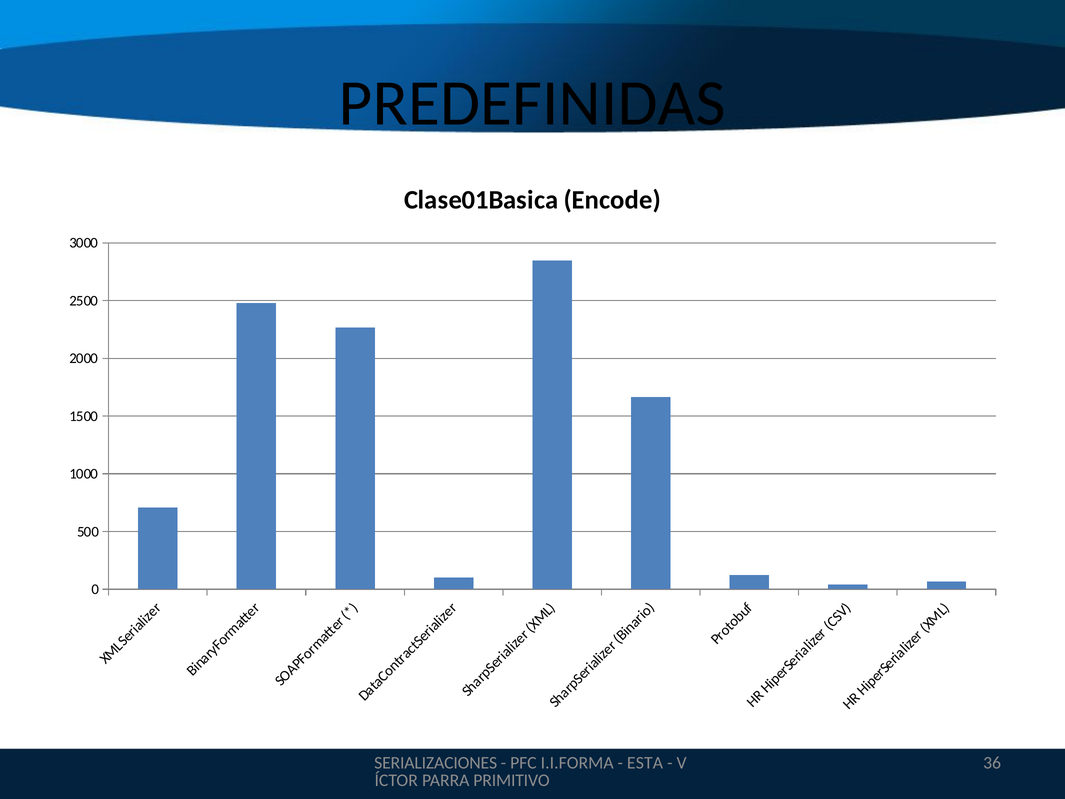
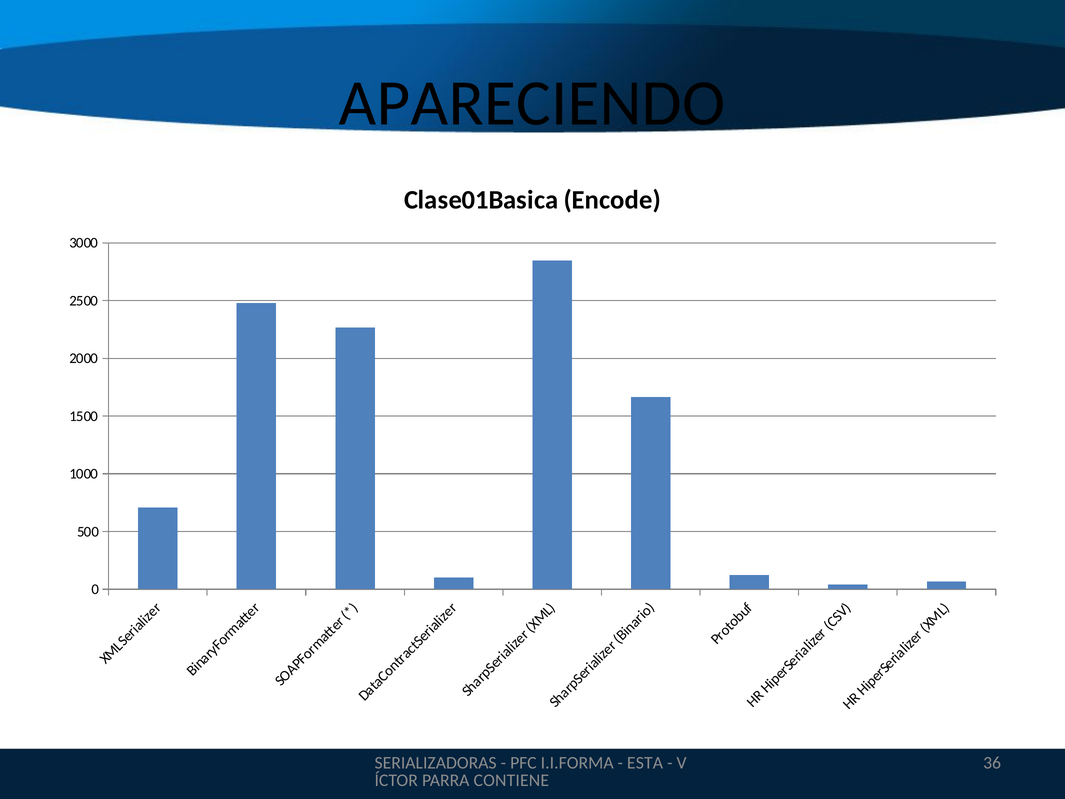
PREDEFINIDAS: PREDEFINIDAS -> APARECIENDO
SERIALIZACIONES: SERIALIZACIONES -> SERIALIZADORAS
PRIMITIVO: PRIMITIVO -> CONTIENE
